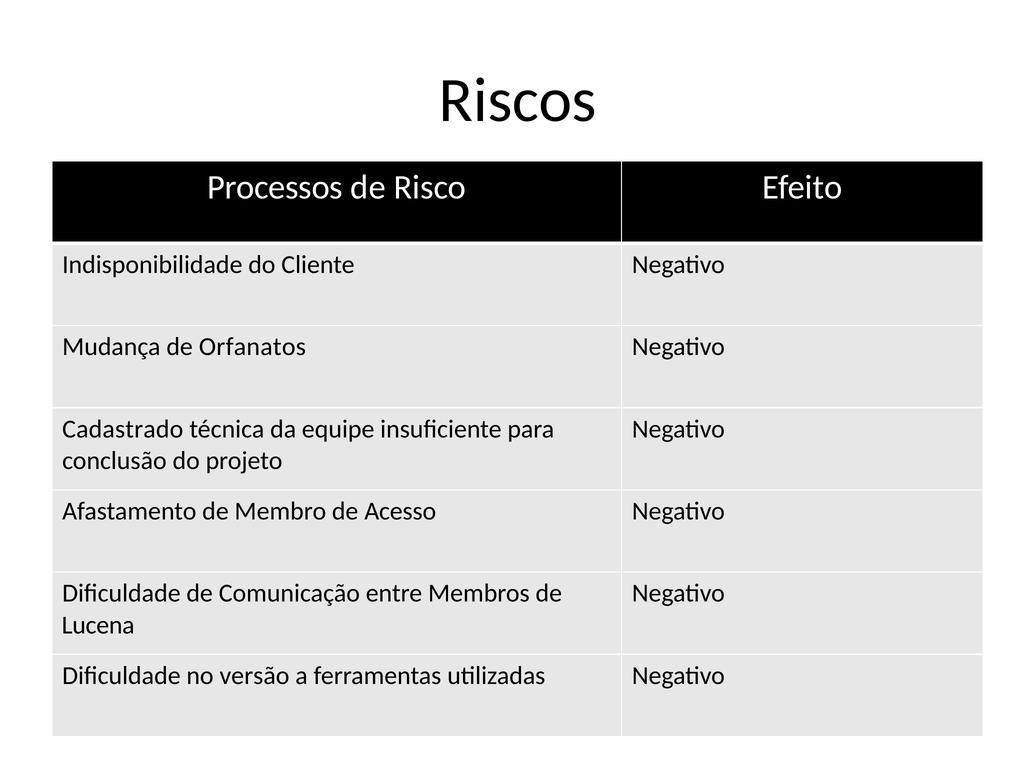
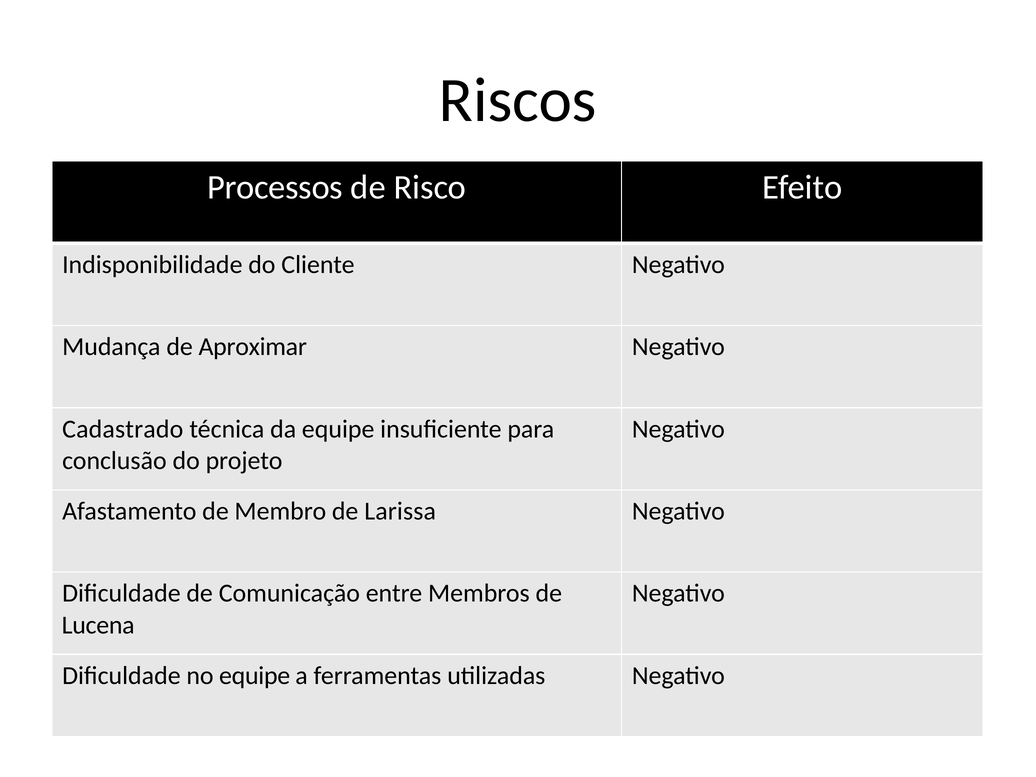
Orfanatos: Orfanatos -> Aproximar
Acesso: Acesso -> Larissa
no versão: versão -> equipe
